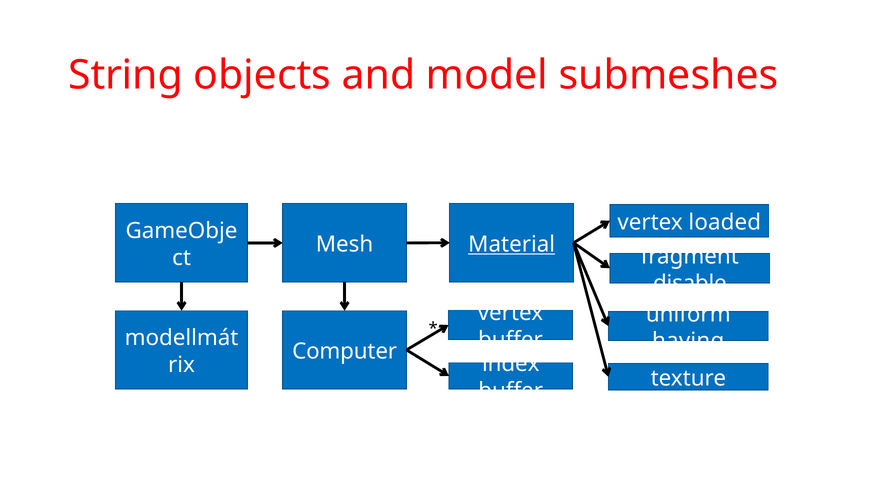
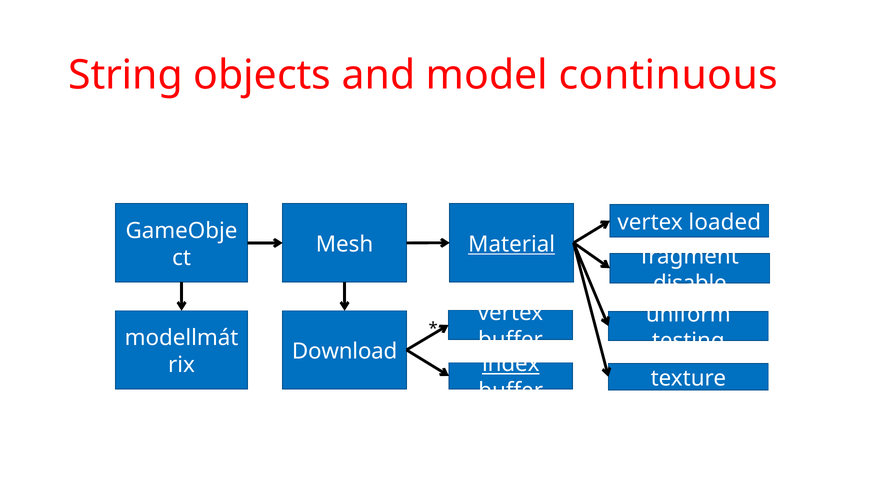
submeshes: submeshes -> continuous
having: having -> testing
Computer: Computer -> Download
index underline: none -> present
